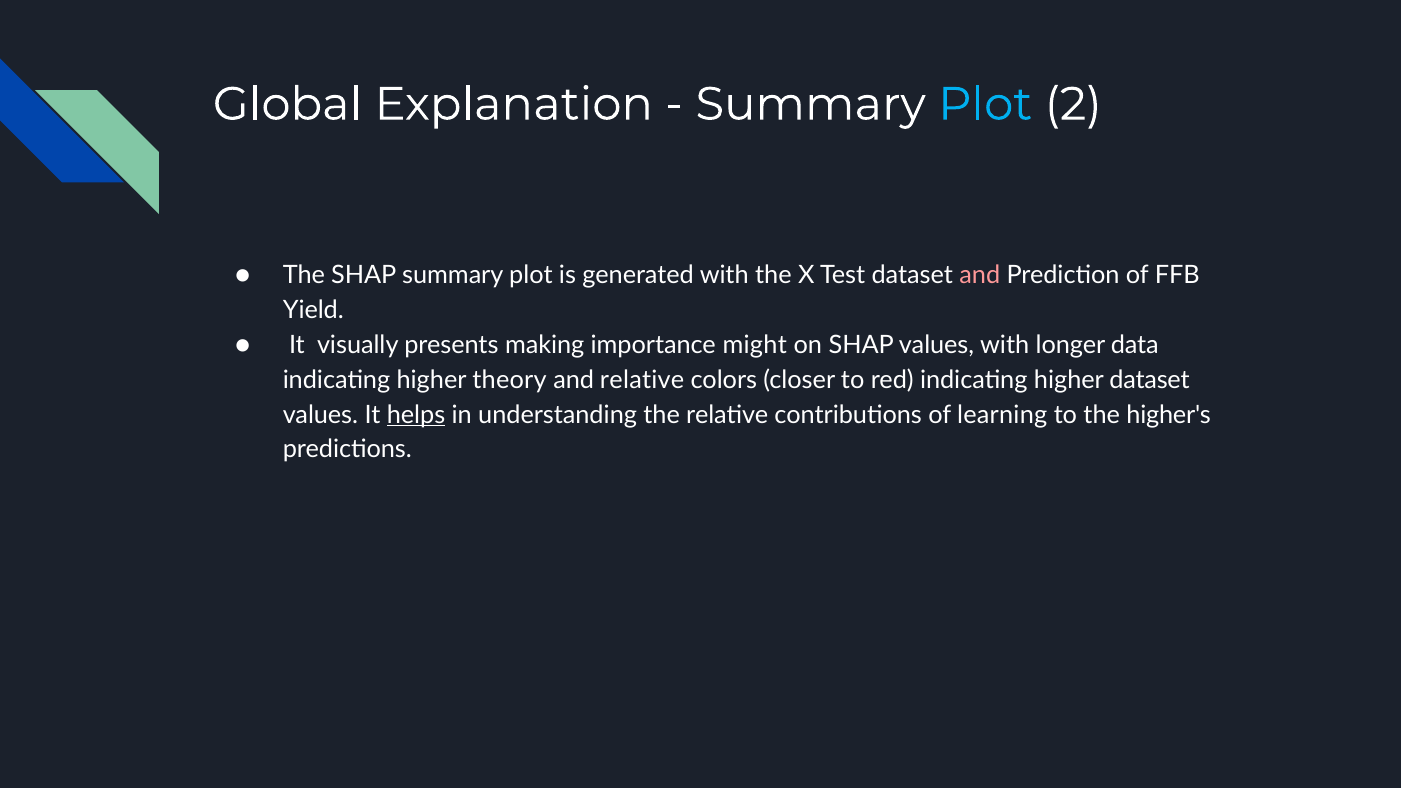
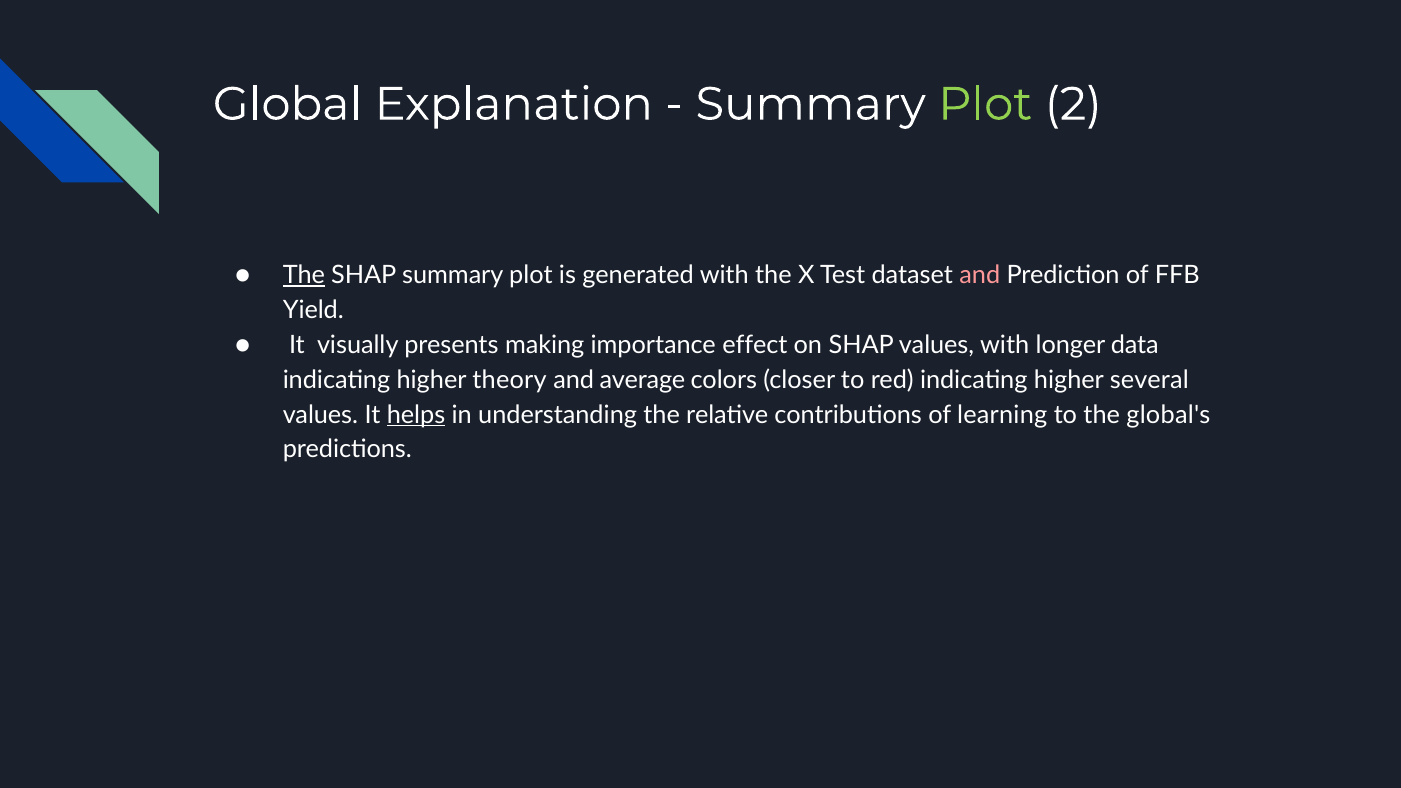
Plot at (985, 104) colour: light blue -> light green
The at (304, 275) underline: none -> present
might: might -> effect
and relative: relative -> average
higher dataset: dataset -> several
higher's: higher's -> global's
